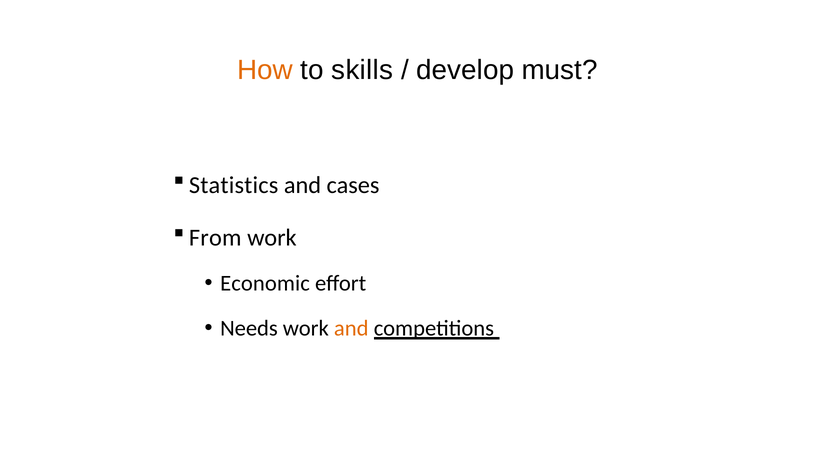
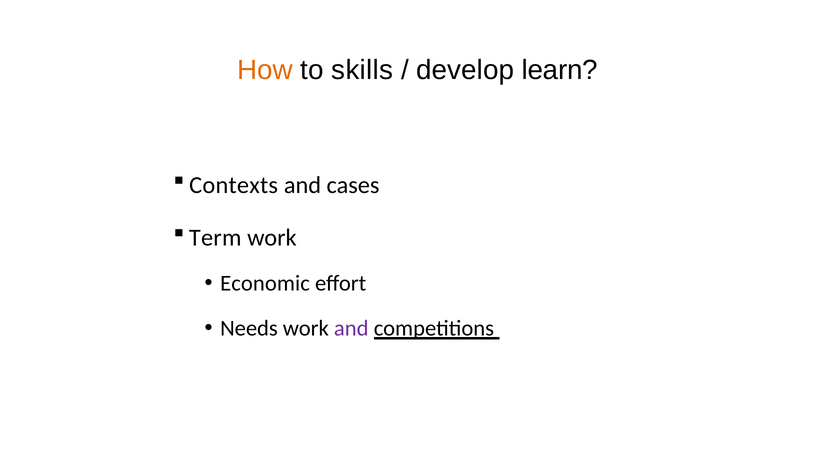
must: must -> learn
Statistics: Statistics -> Contexts
From: From -> Term
and at (351, 329) colour: orange -> purple
